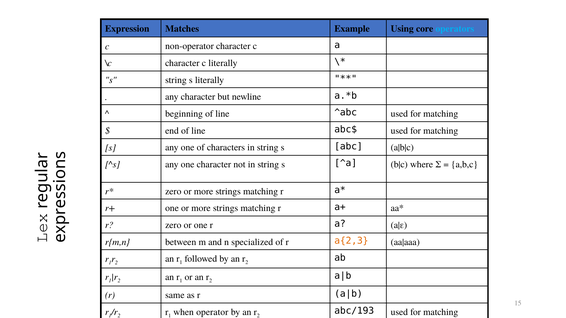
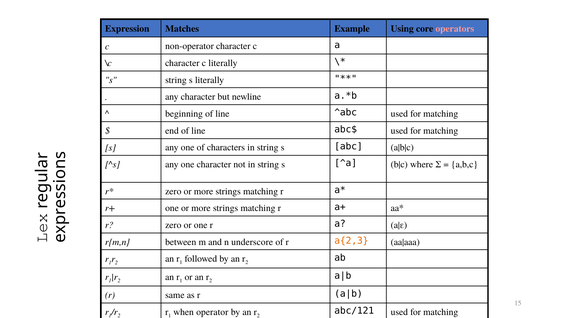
operators colour: light blue -> pink
specialized: specialized -> underscore
abc/193: abc/193 -> abc/121
